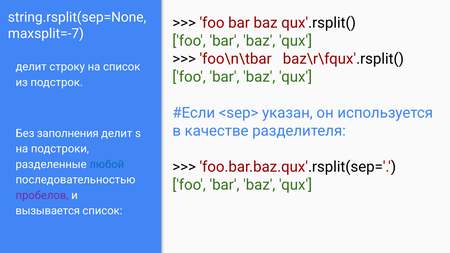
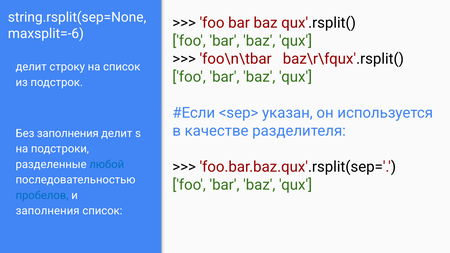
maxsplit=-7: maxsplit=-7 -> maxsplit=-6
пробелов colour: purple -> blue
вызывается at (48, 211): вызывается -> заполнения
